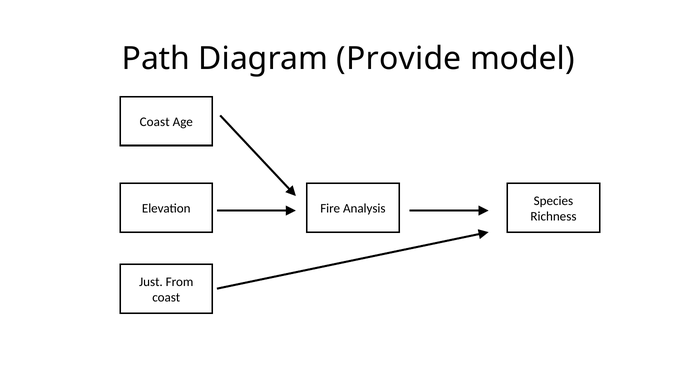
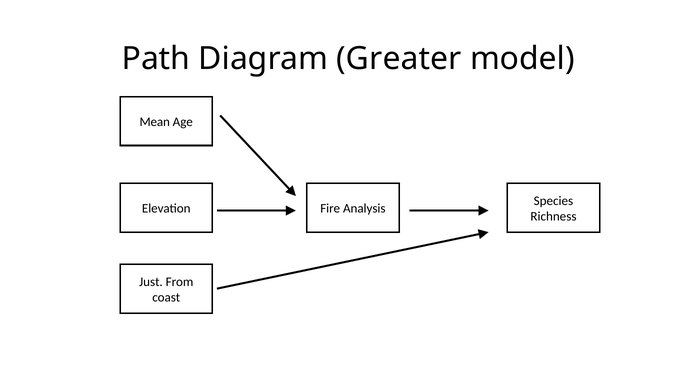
Provide: Provide -> Greater
Coast at (155, 122): Coast -> Mean
